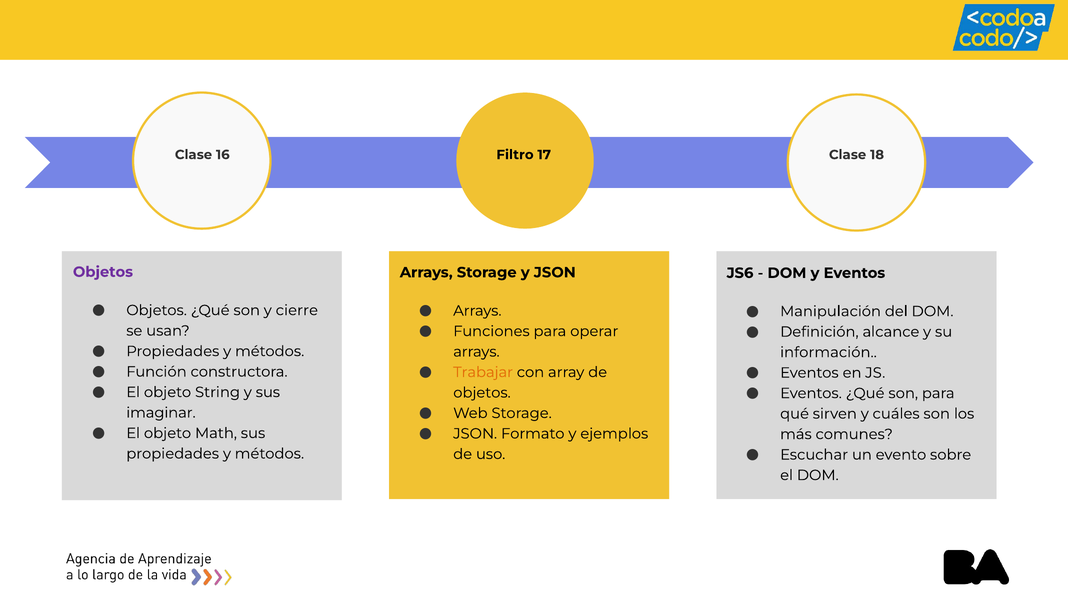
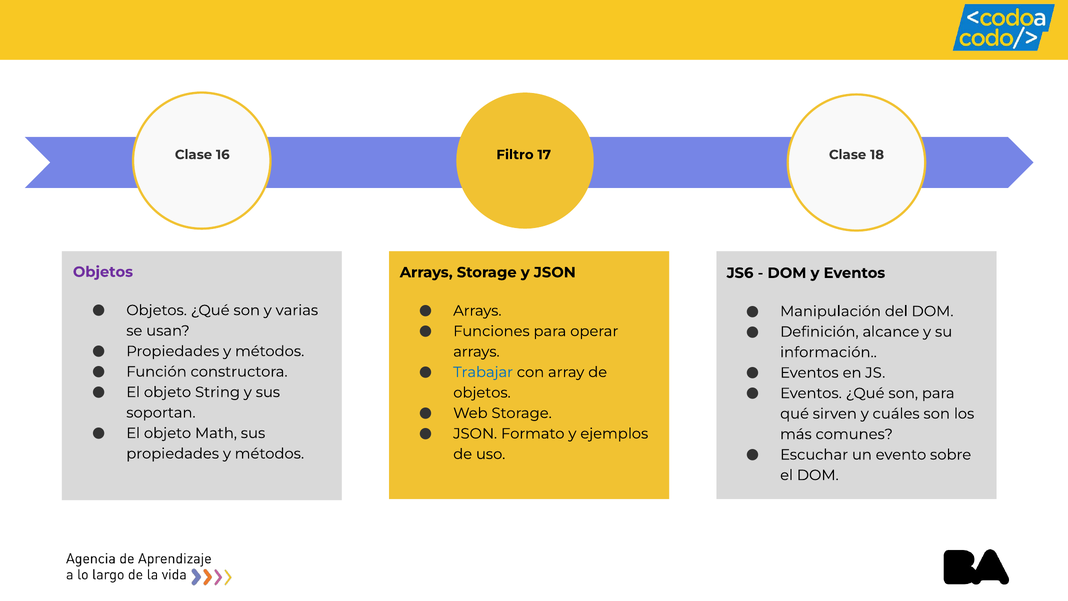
cierre: cierre -> varias
Trabajar colour: orange -> blue
imaginar: imaginar -> soportan
